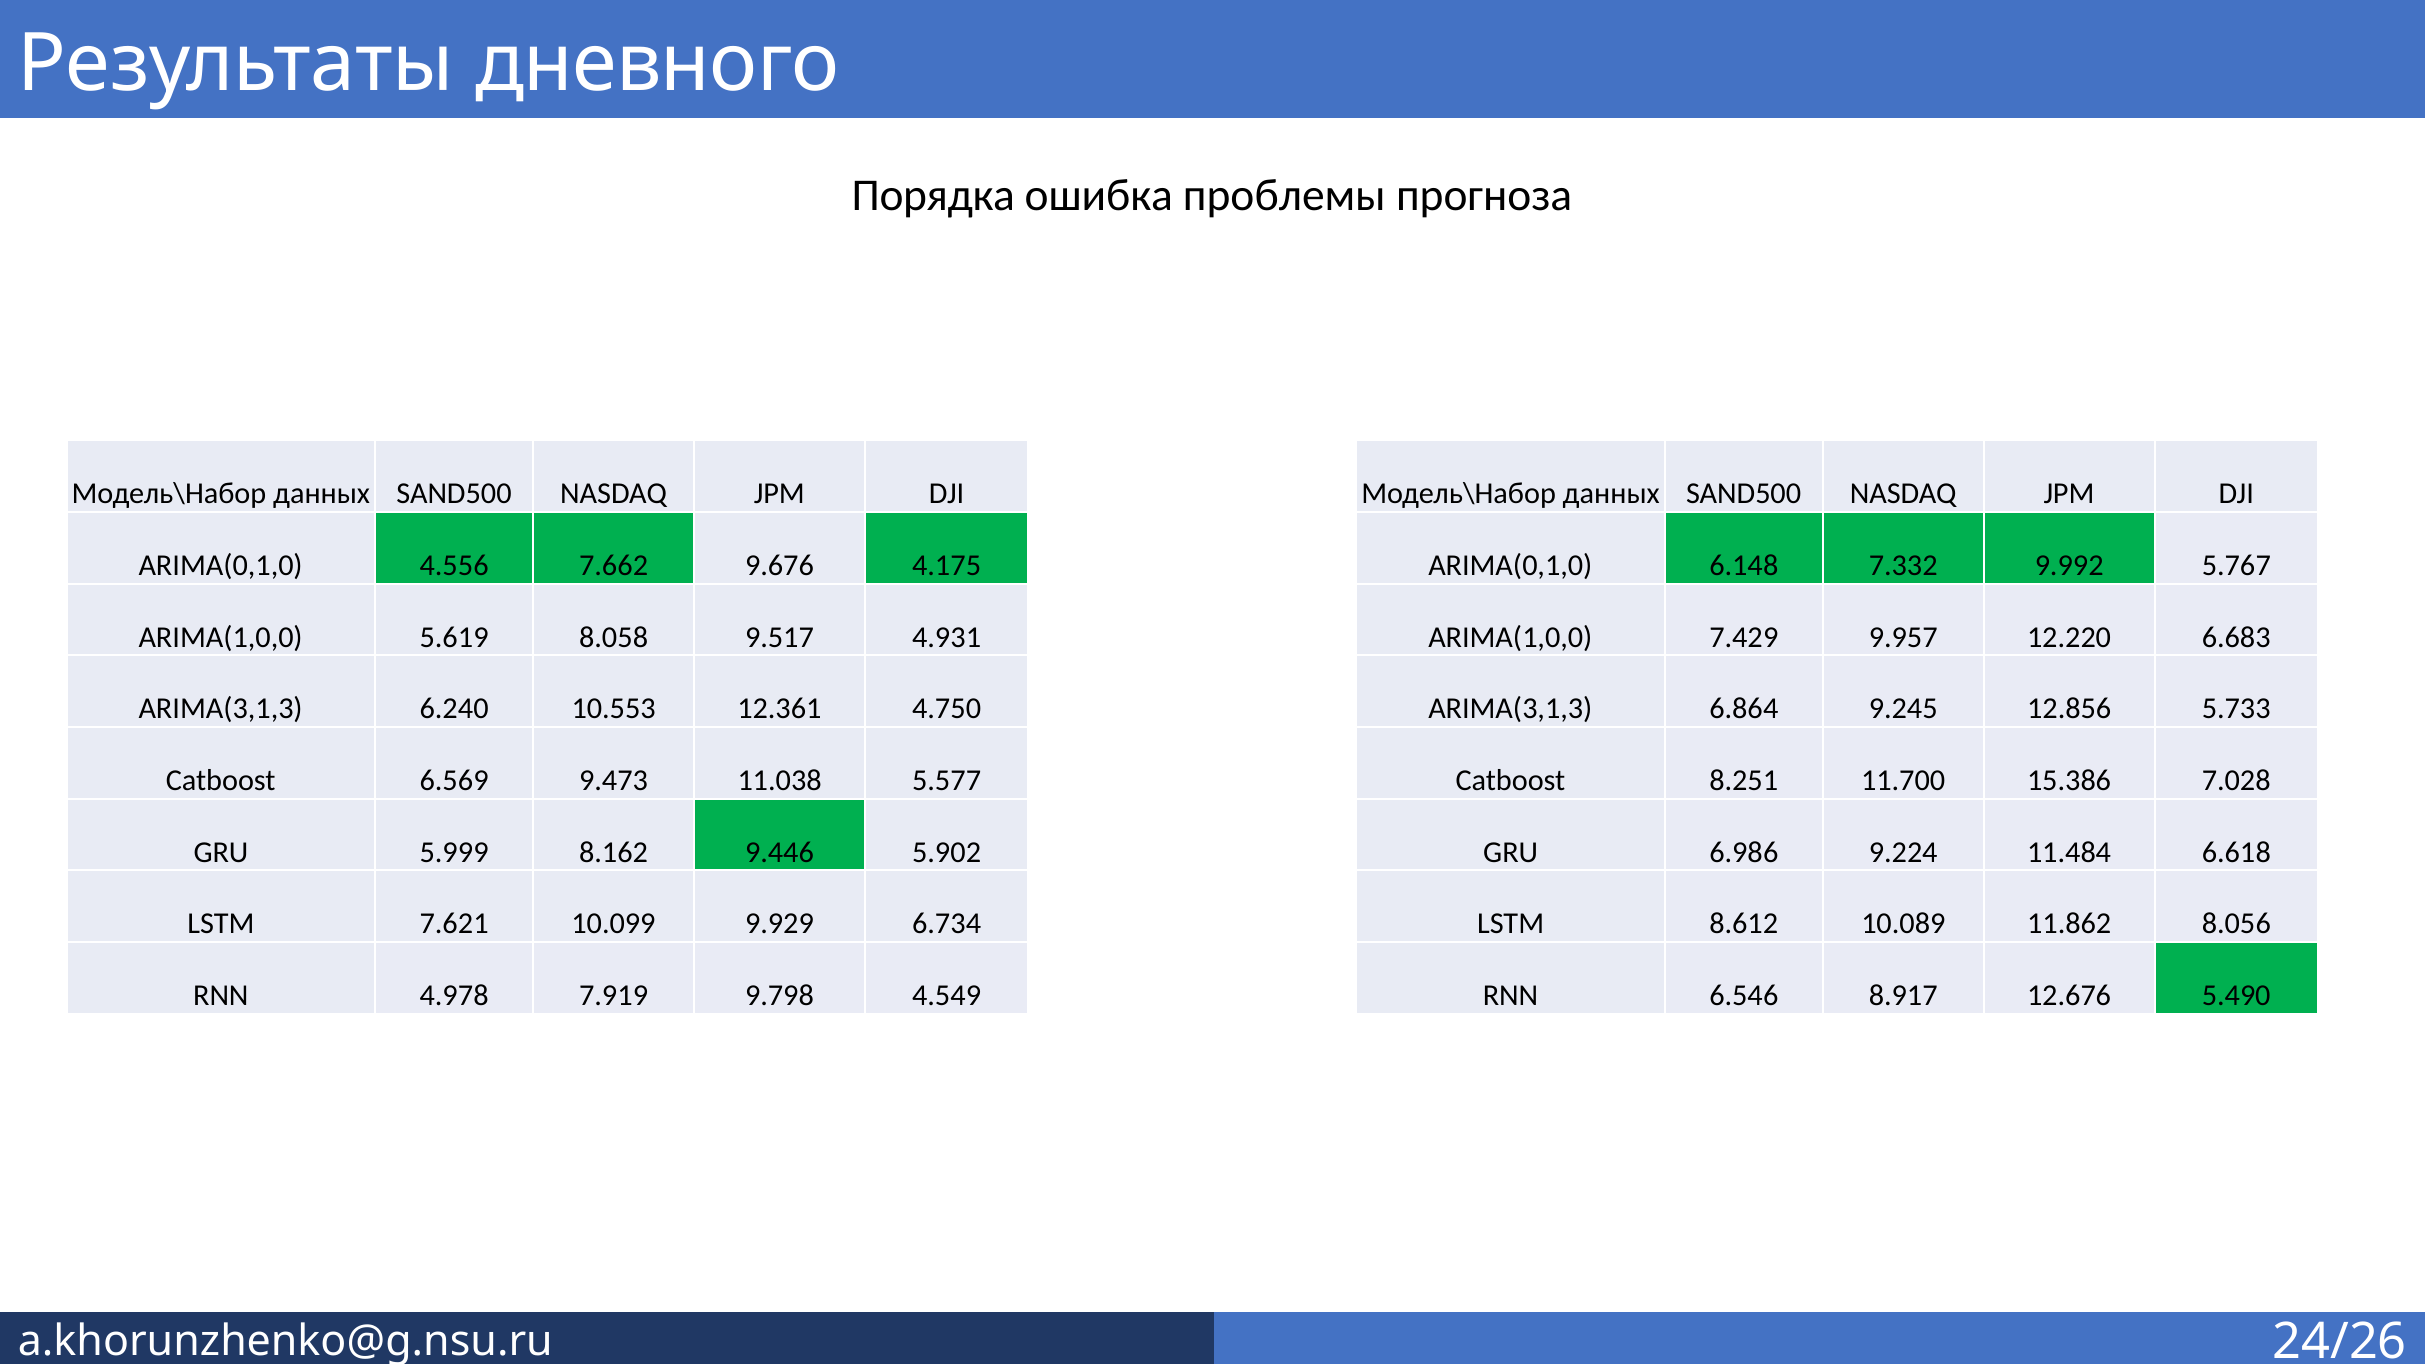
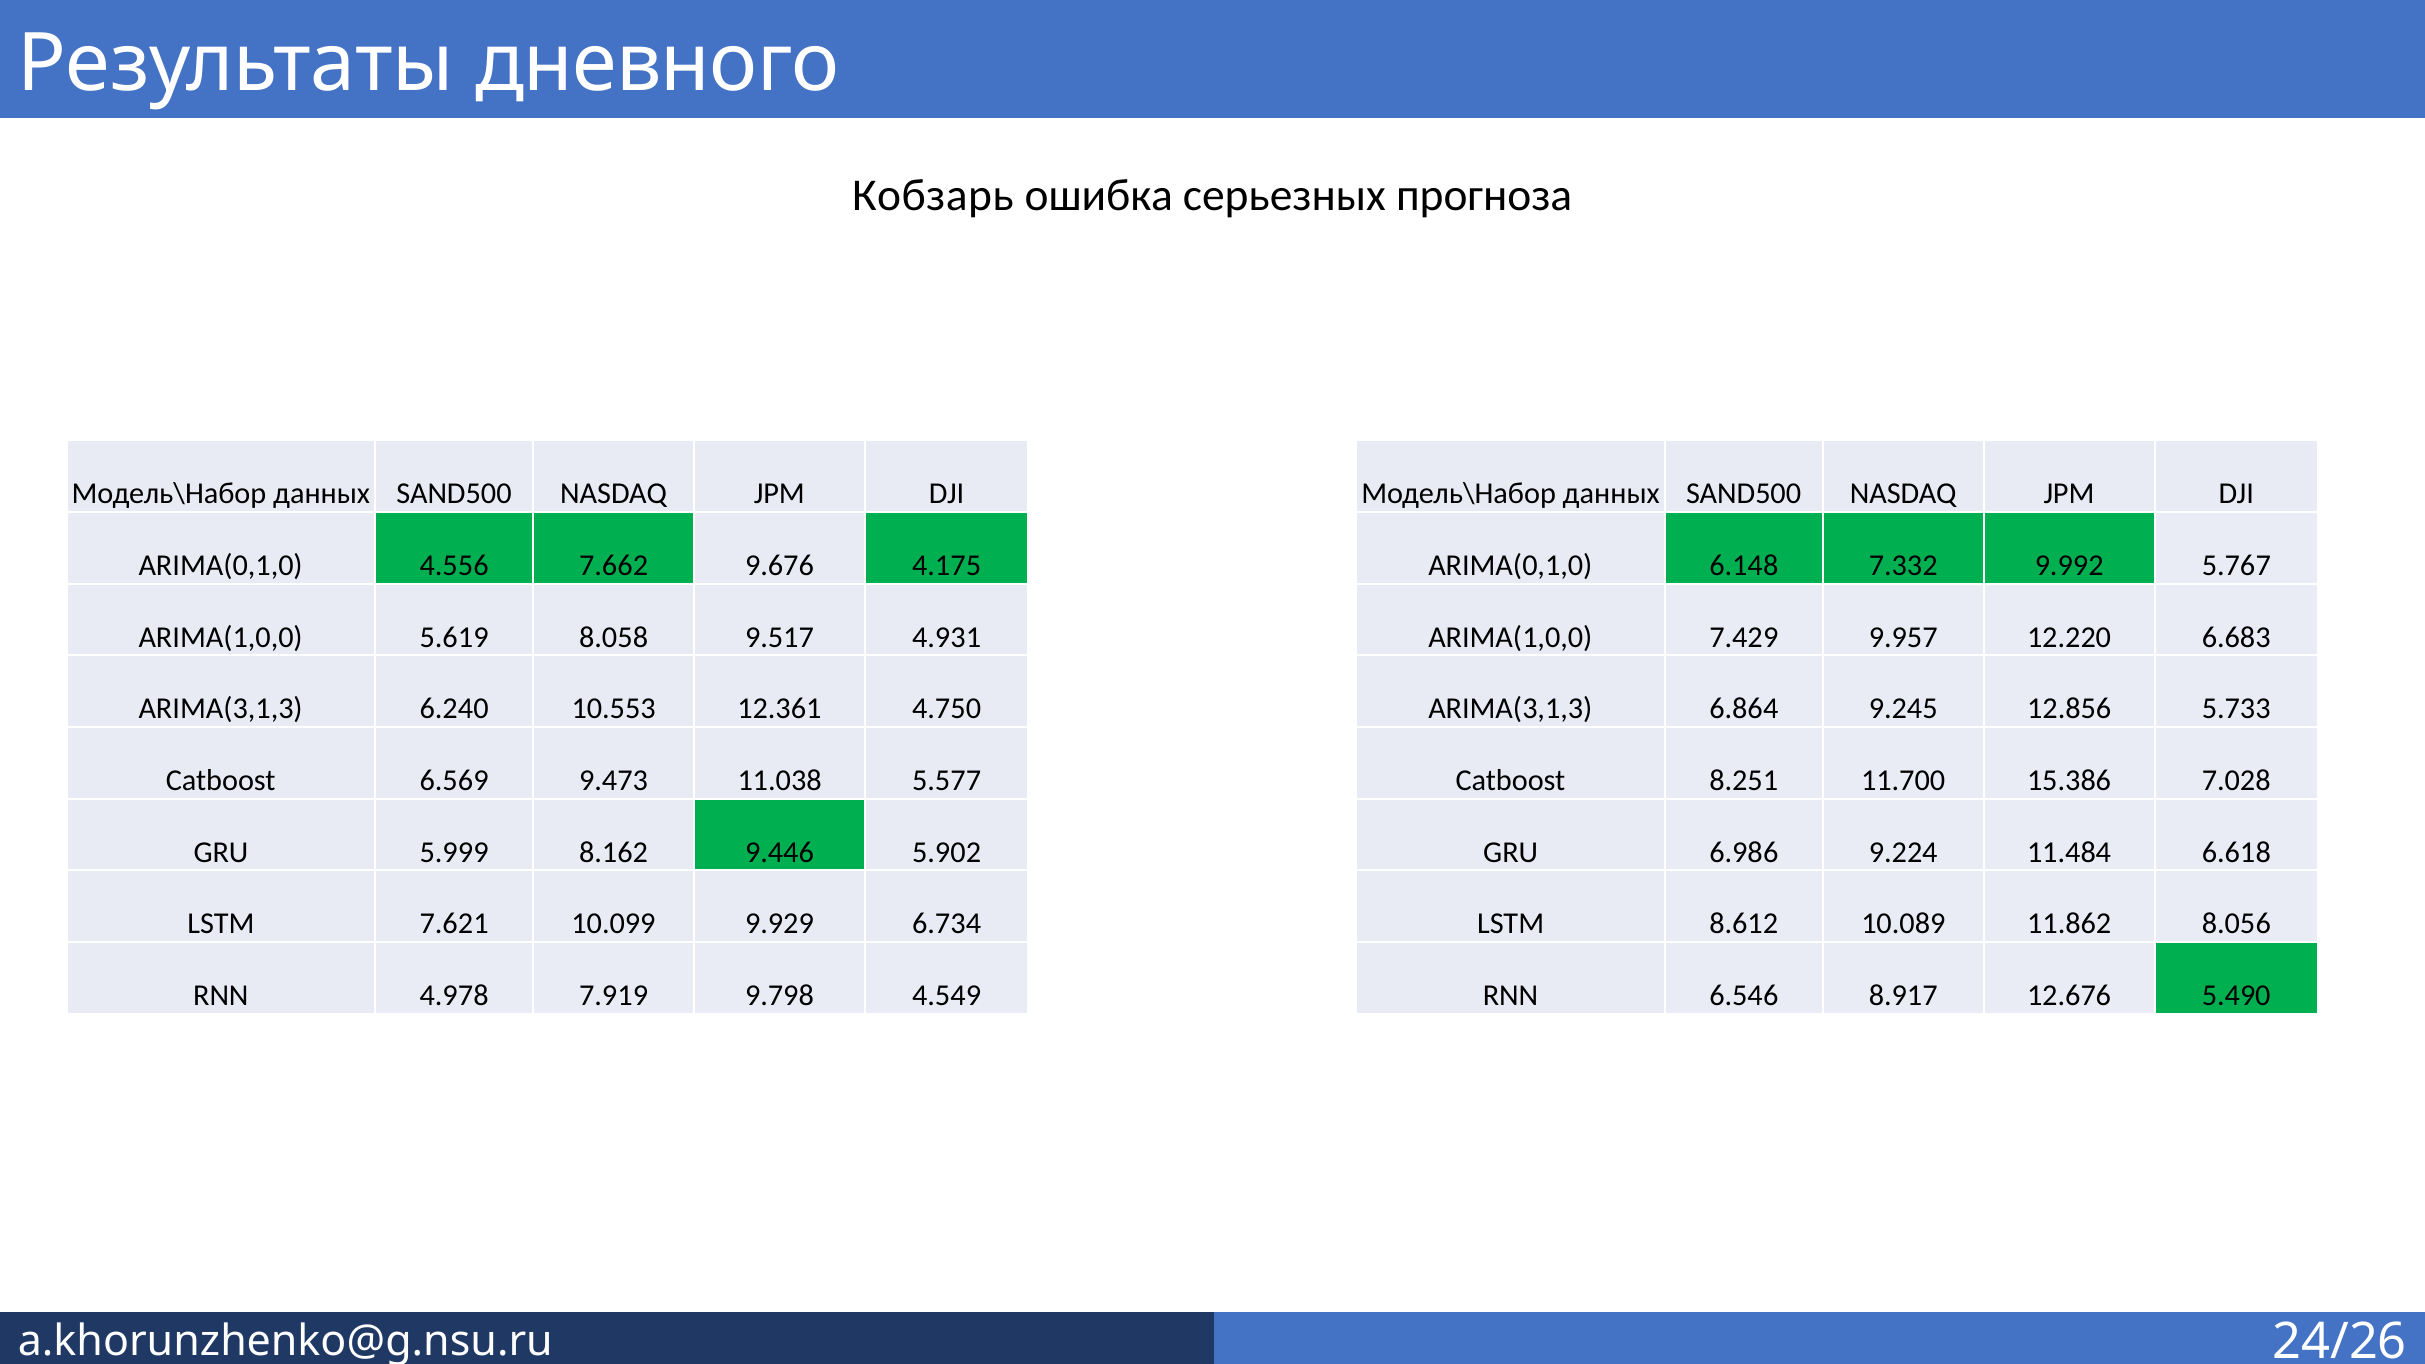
Порядка: Порядка -> Кобзарь
проблемы: проблемы -> серьезных
